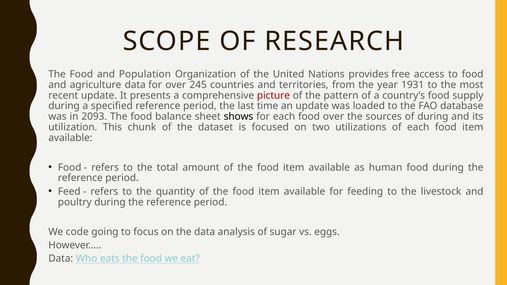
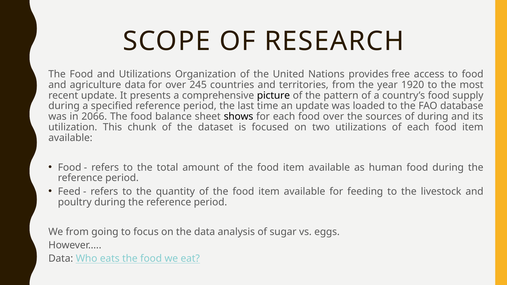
and Population: Population -> Utilizations
1931: 1931 -> 1920
picture colour: red -> black
2093: 2093 -> 2066
We code: code -> from
